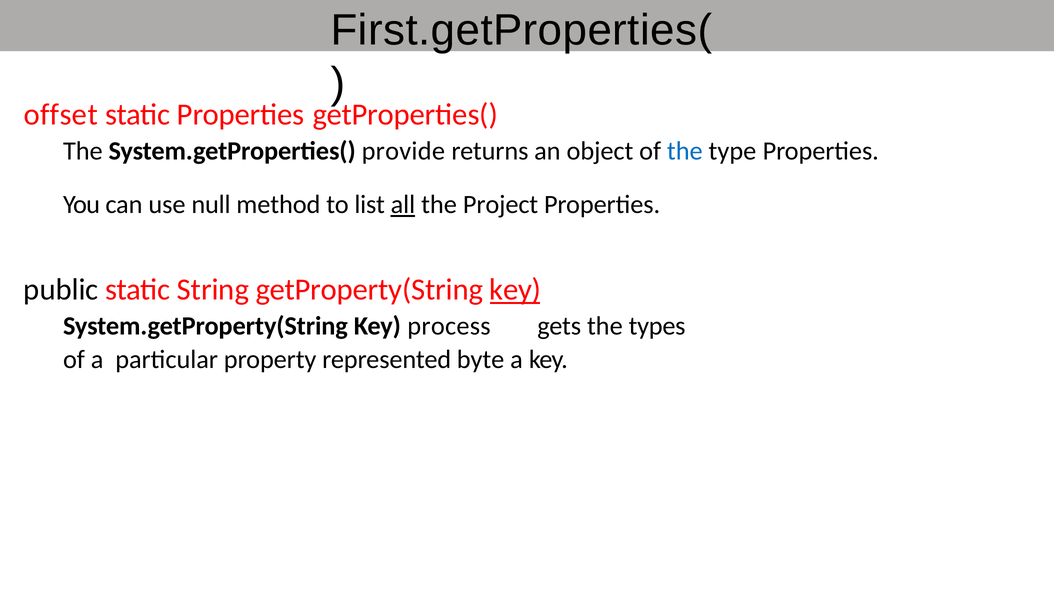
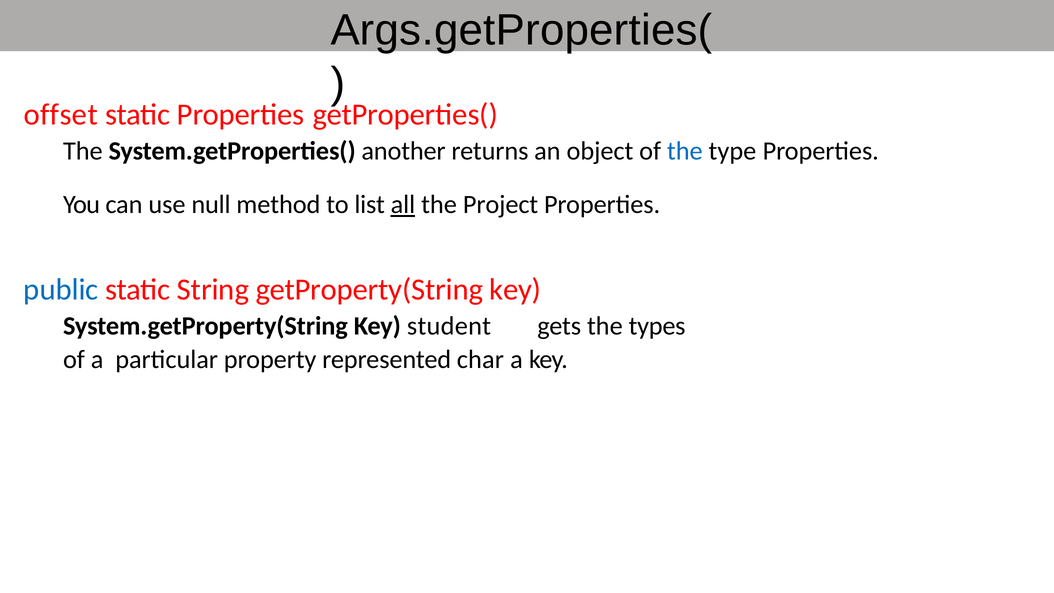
First.getProperties(: First.getProperties( -> Args.getProperties(
provide: provide -> another
public colour: black -> blue
key at (515, 290) underline: present -> none
process: process -> student
byte: byte -> char
